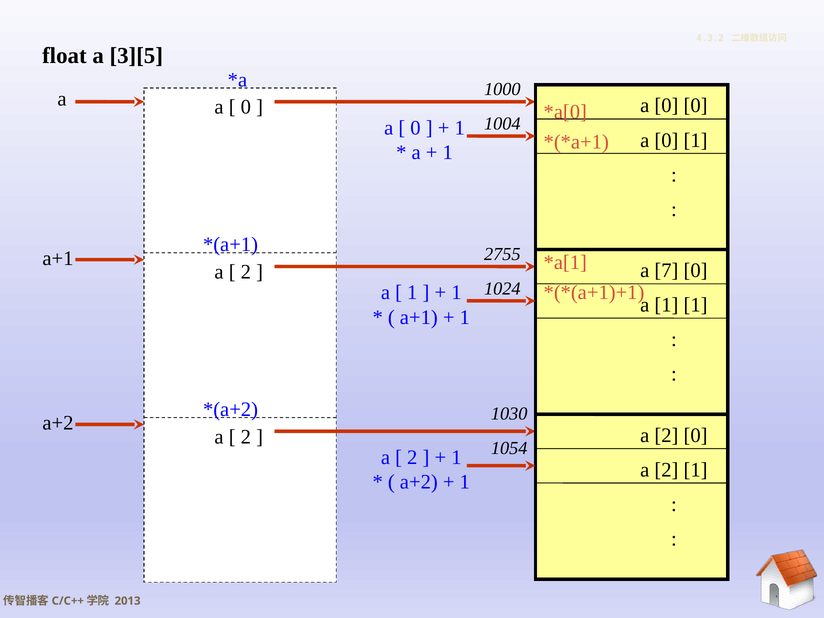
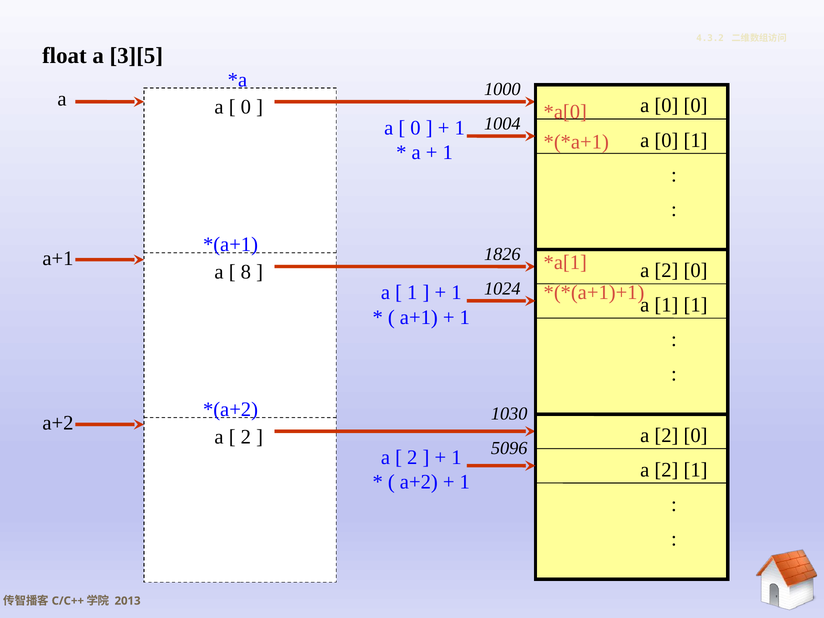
2755: 2755 -> 1826
7 at (666, 270): 7 -> 2
2 at (246, 272): 2 -> 8
1054: 1054 -> 5096
